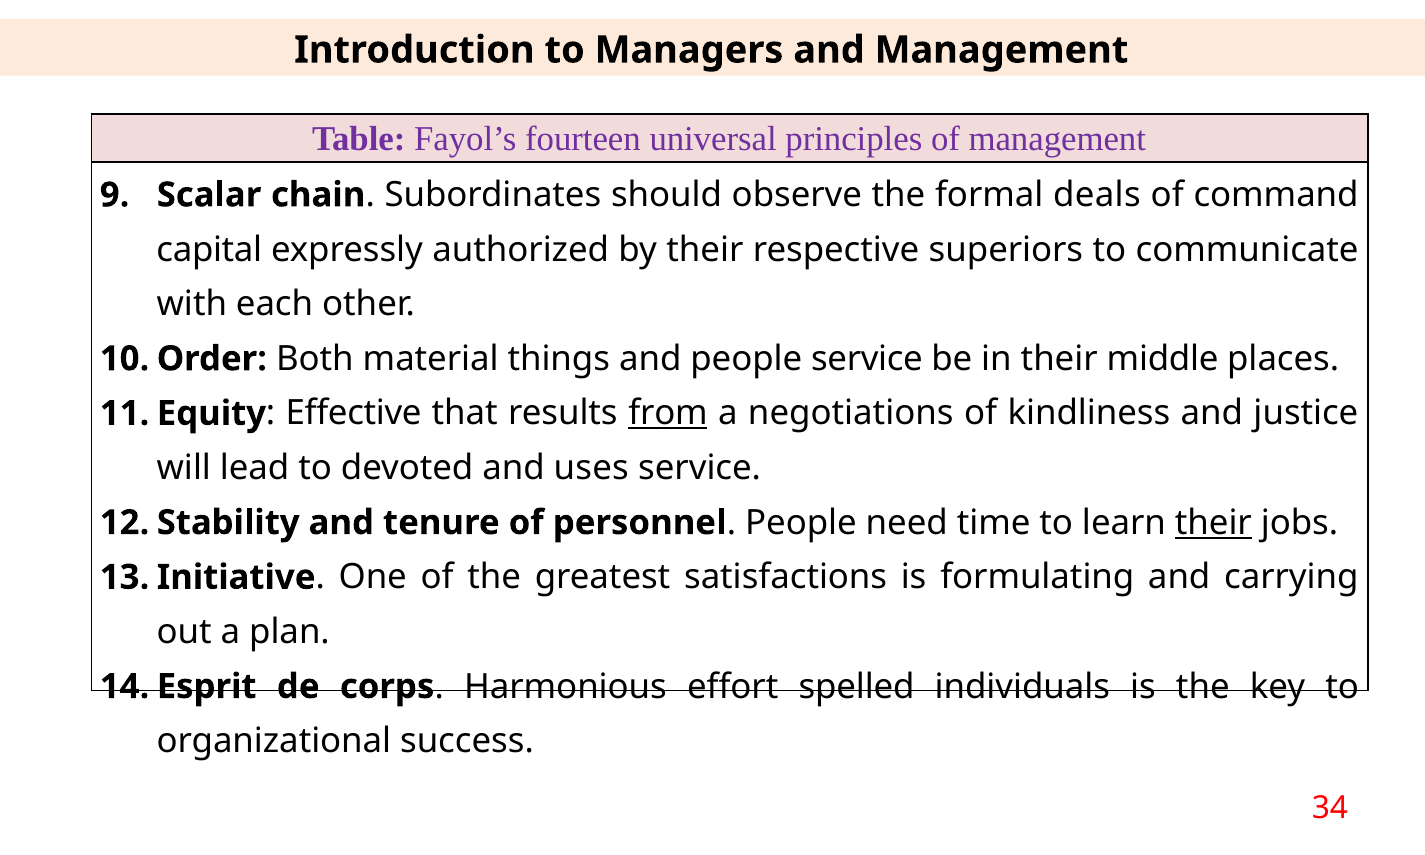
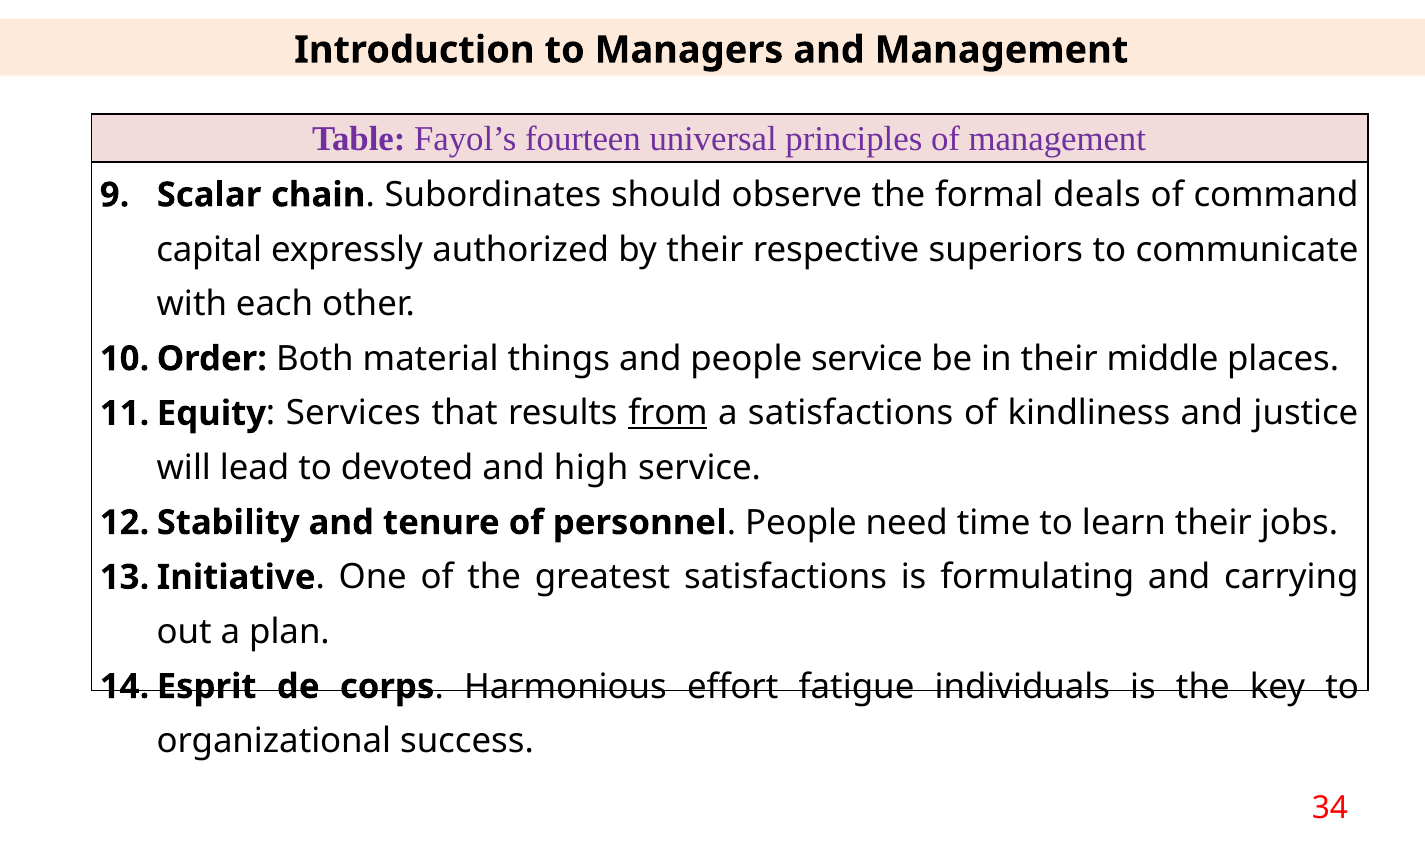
Effective: Effective -> Services
a negotiations: negotiations -> satisfactions
uses: uses -> high
their at (1213, 523) underline: present -> none
spelled: spelled -> fatigue
